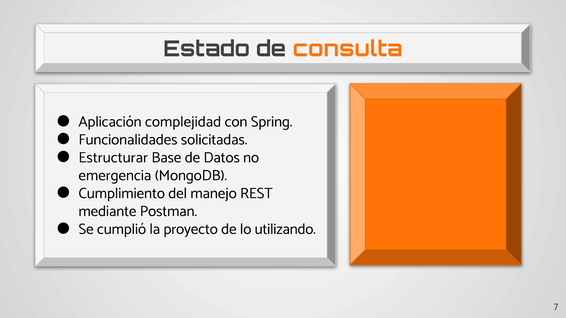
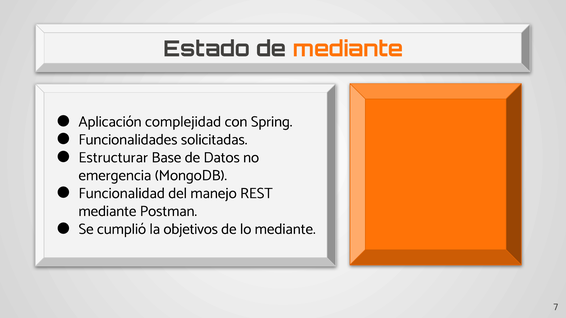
de consulta: consulta -> mediante
Cumplimiento: Cumplimiento -> Funcionalidad
proyecto: proyecto -> objetivos
lo utilizando: utilizando -> mediante
